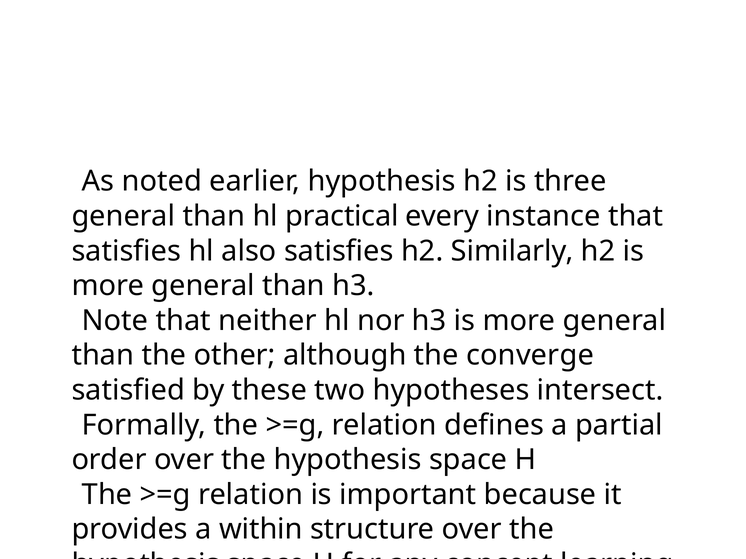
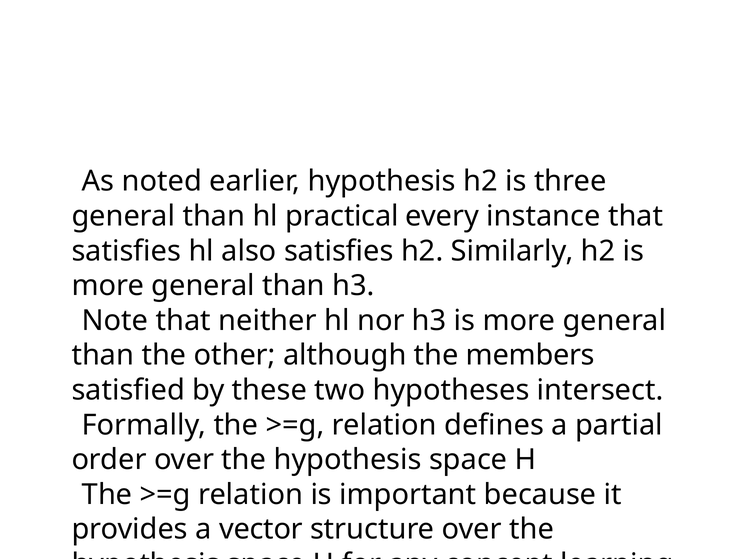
converge: converge -> members
within: within -> vector
